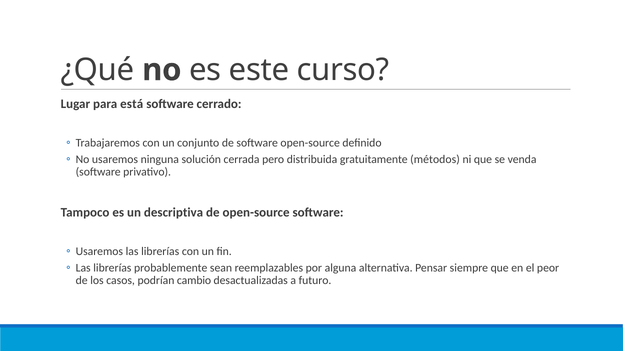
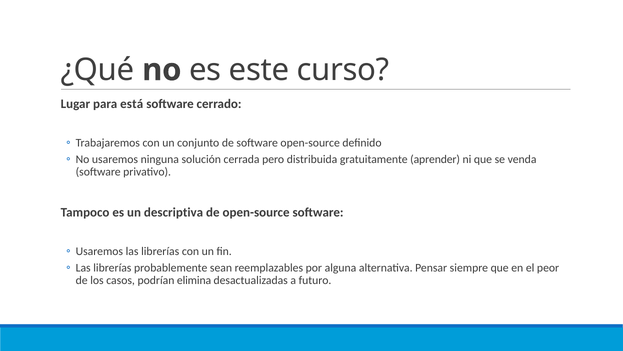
métodos: métodos -> aprender
cambio: cambio -> elimina
